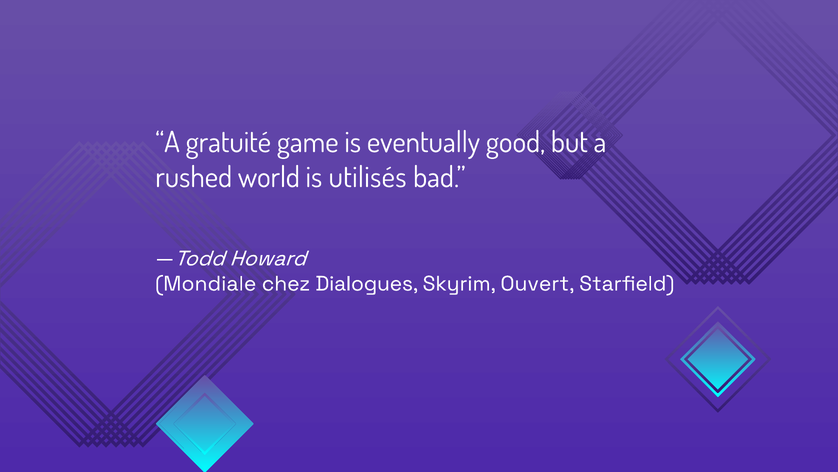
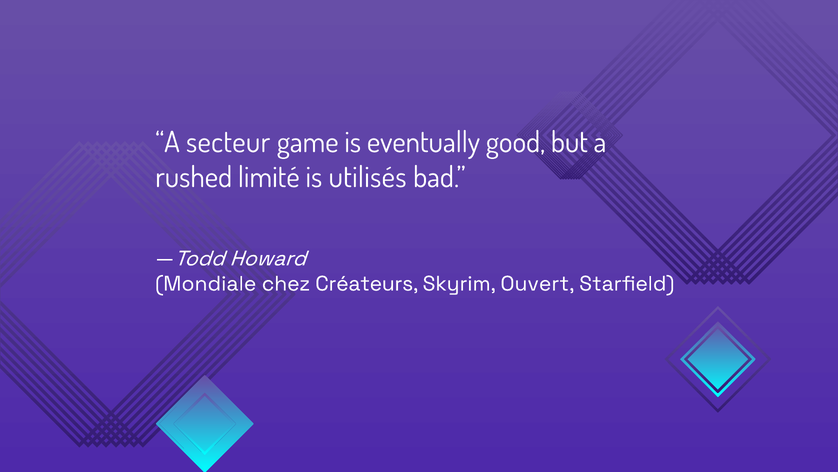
gratuité: gratuité -> secteur
world: world -> limité
Dialogues: Dialogues -> Créateurs
